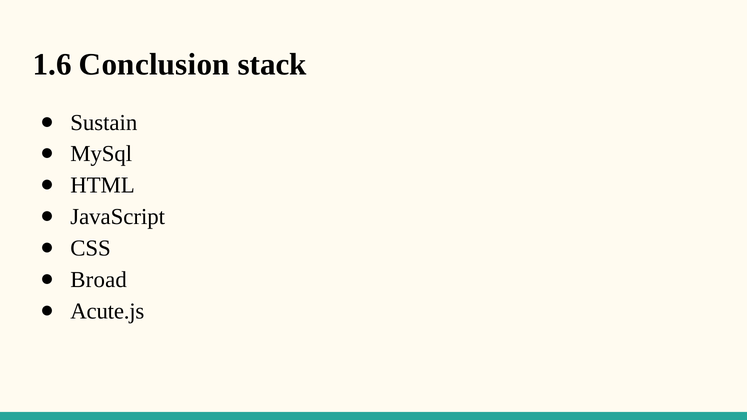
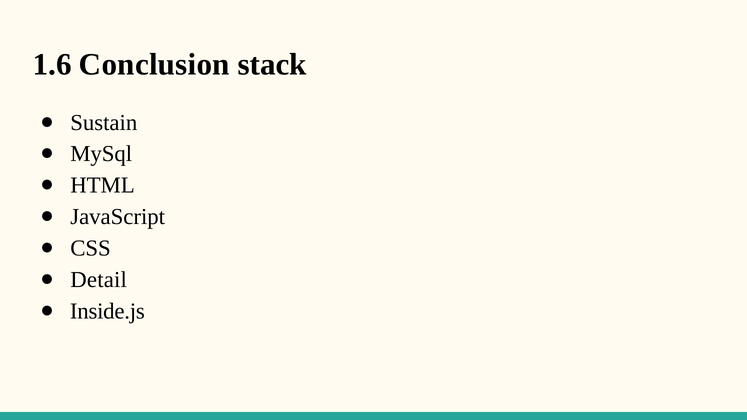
Broad: Broad -> Detail
Acute.js: Acute.js -> Inside.js
